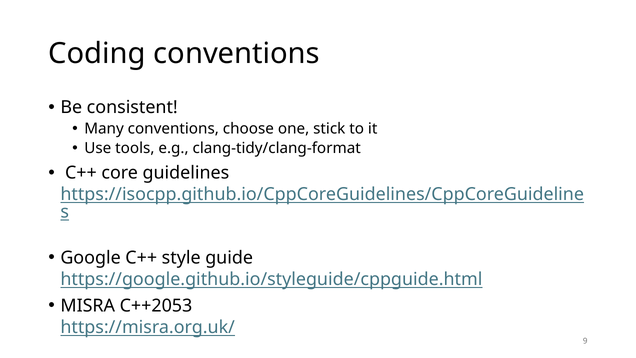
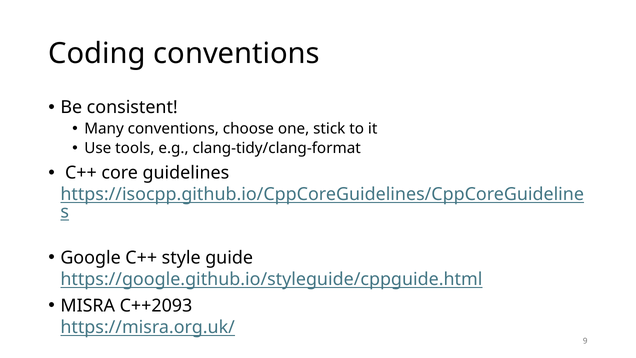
C++2053: C++2053 -> C++2093
